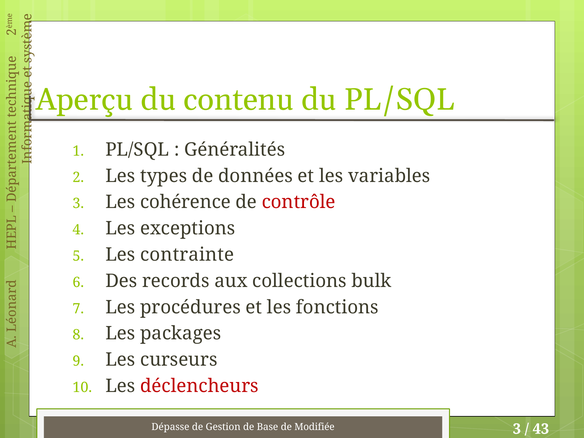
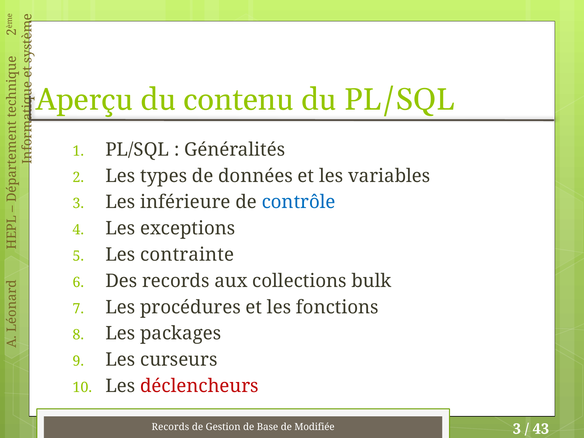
cohérence: cohérence -> inférieure
contrôle colour: red -> blue
Dépasse at (170, 427): Dépasse -> Records
